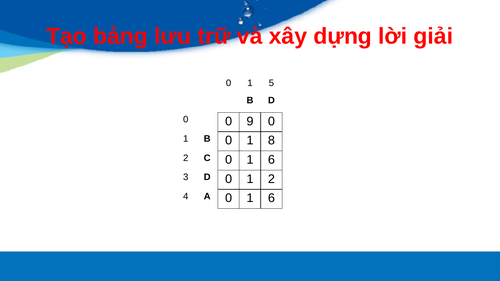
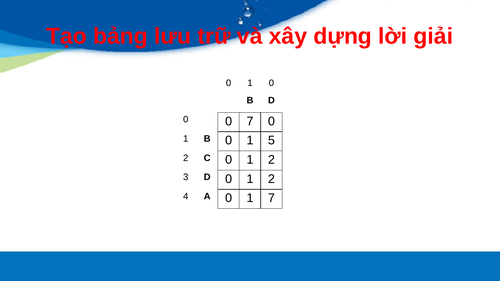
1 5: 5 -> 0
0 9: 9 -> 7
8: 8 -> 5
6 at (271, 160): 6 -> 2
6 at (271, 198): 6 -> 7
